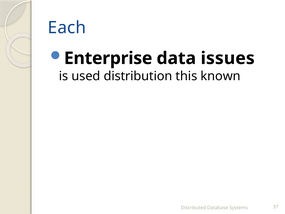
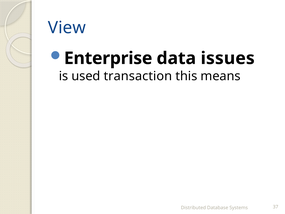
Each: Each -> View
distribution: distribution -> transaction
known: known -> means
